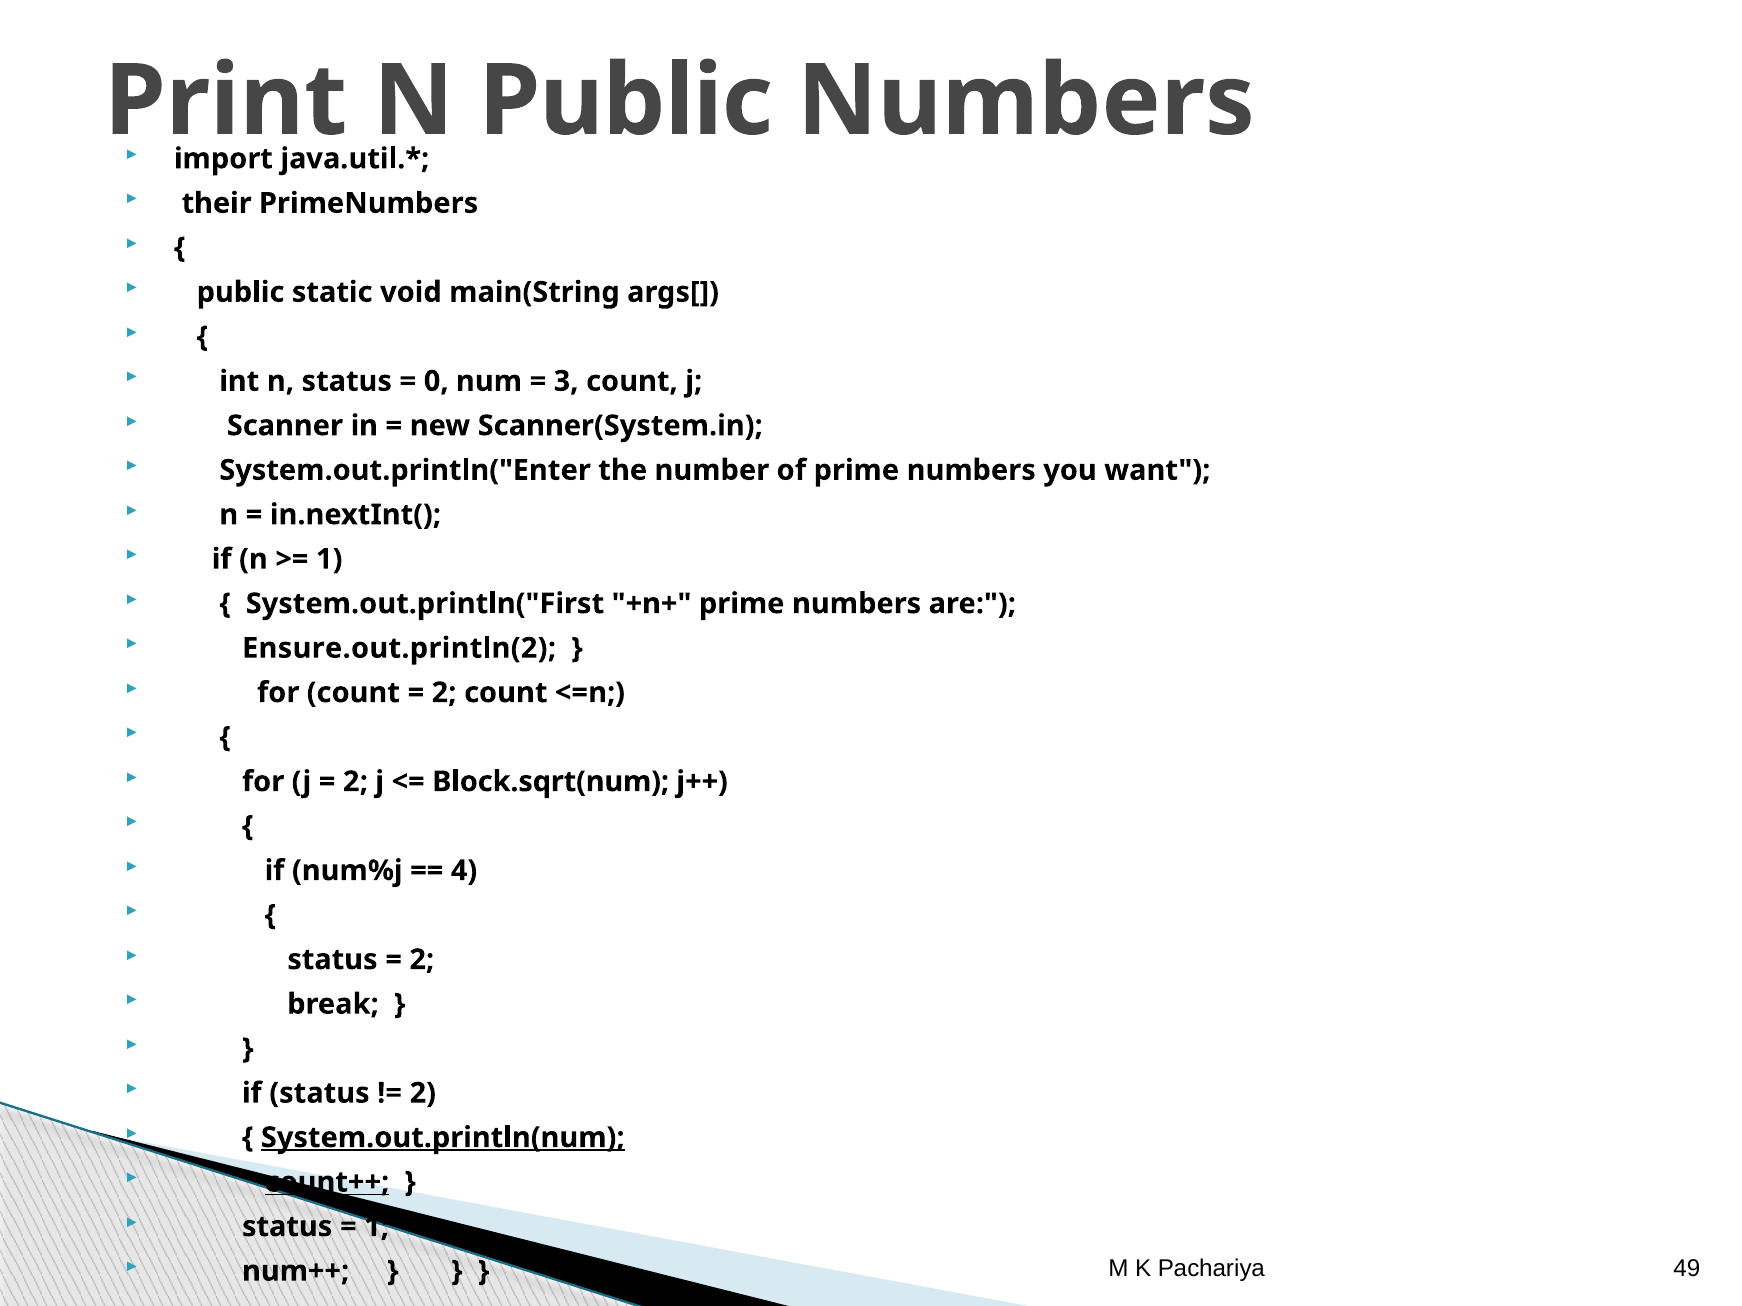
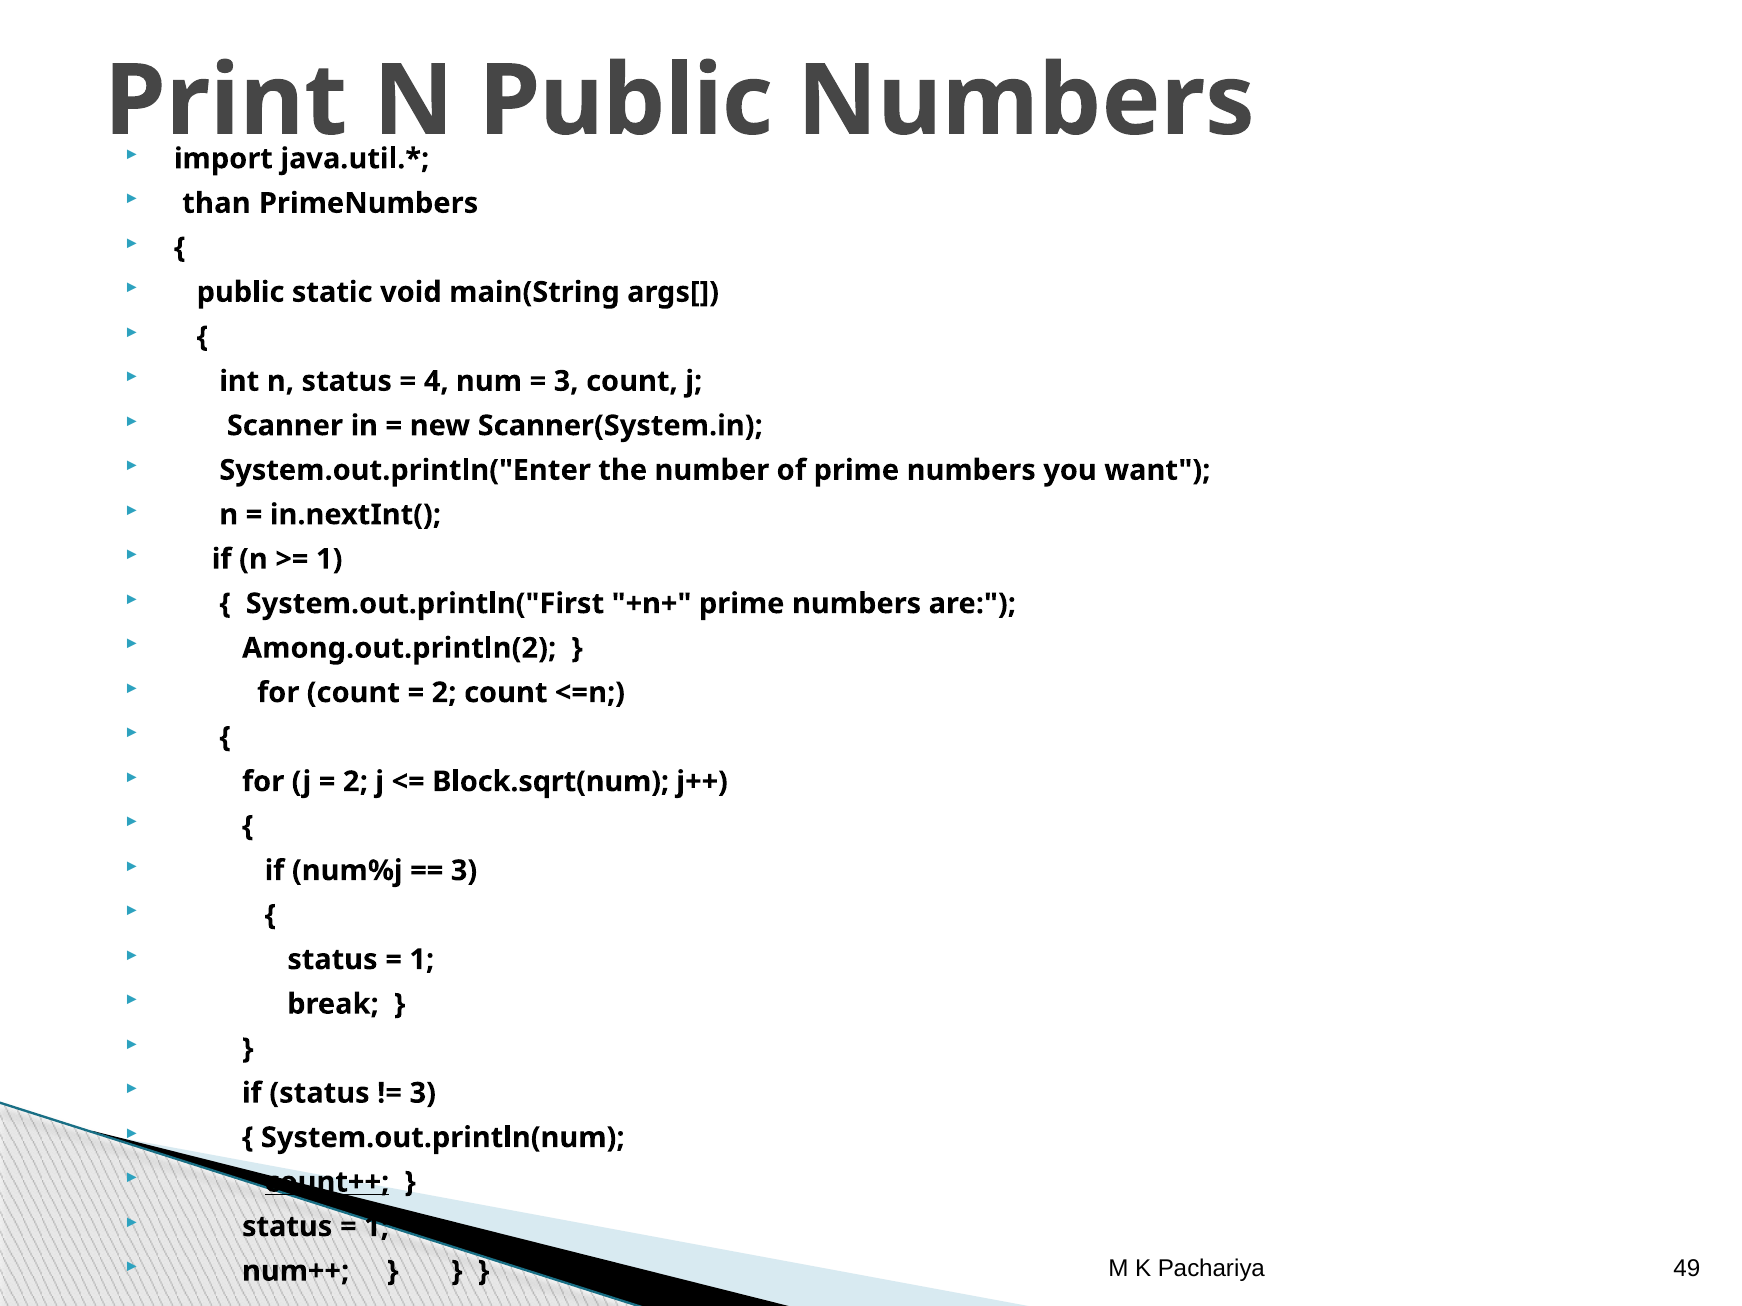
their: their -> than
0: 0 -> 4
Ensure.out.println(2: Ensure.out.println(2 -> Among.out.println(2
4 at (464, 871): 4 -> 3
2 at (422, 960): 2 -> 1
2 at (423, 1094): 2 -> 3
System.out.println(num underline: present -> none
